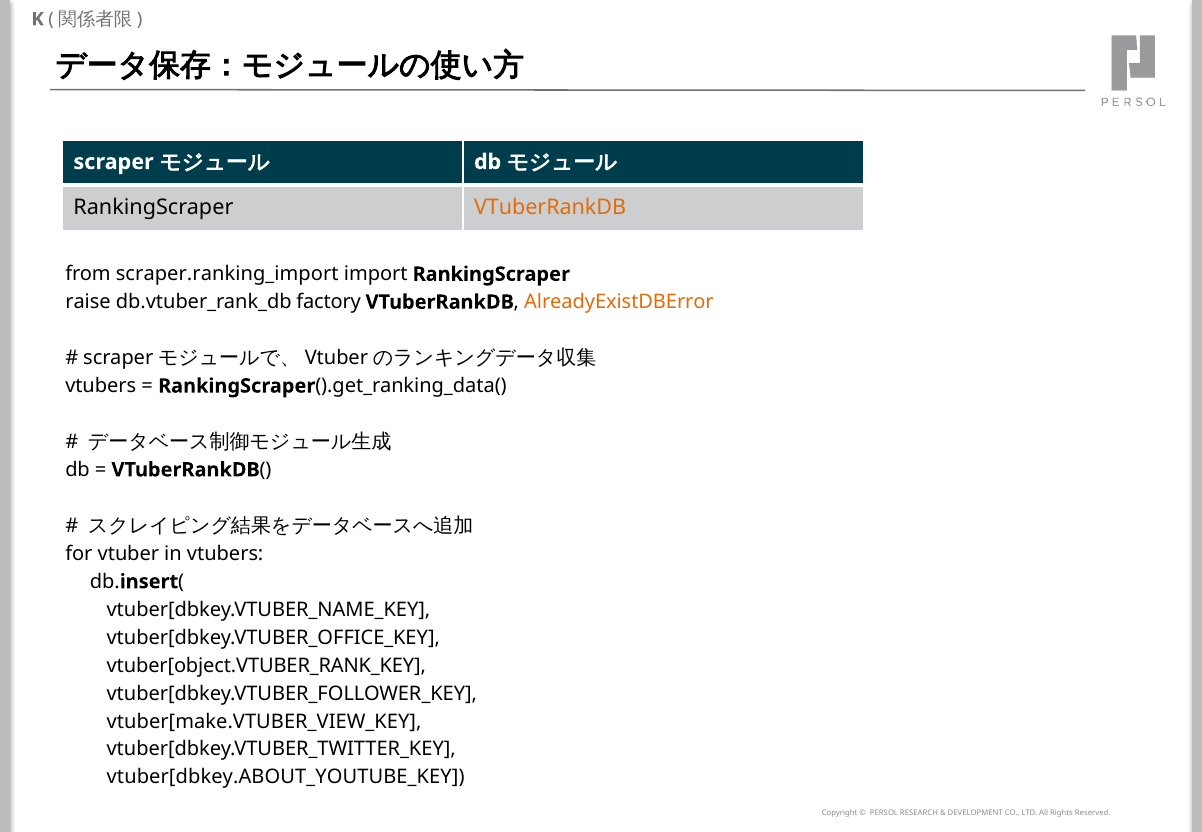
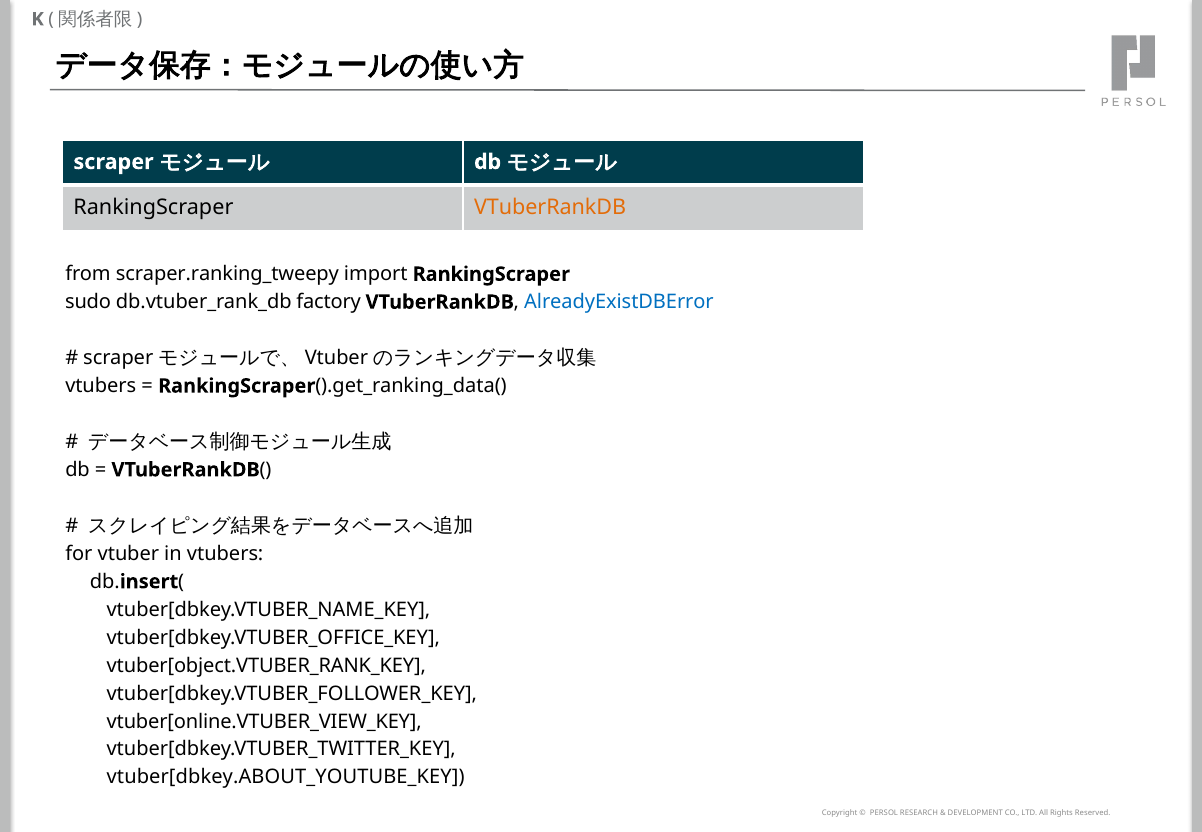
scraper.ranking_import: scraper.ranking_import -> scraper.ranking_tweepy
raise: raise -> sudo
AlreadyExistDBError colour: orange -> blue
vtuber[make.VTUBER_VIEW_KEY: vtuber[make.VTUBER_VIEW_KEY -> vtuber[online.VTUBER_VIEW_KEY
